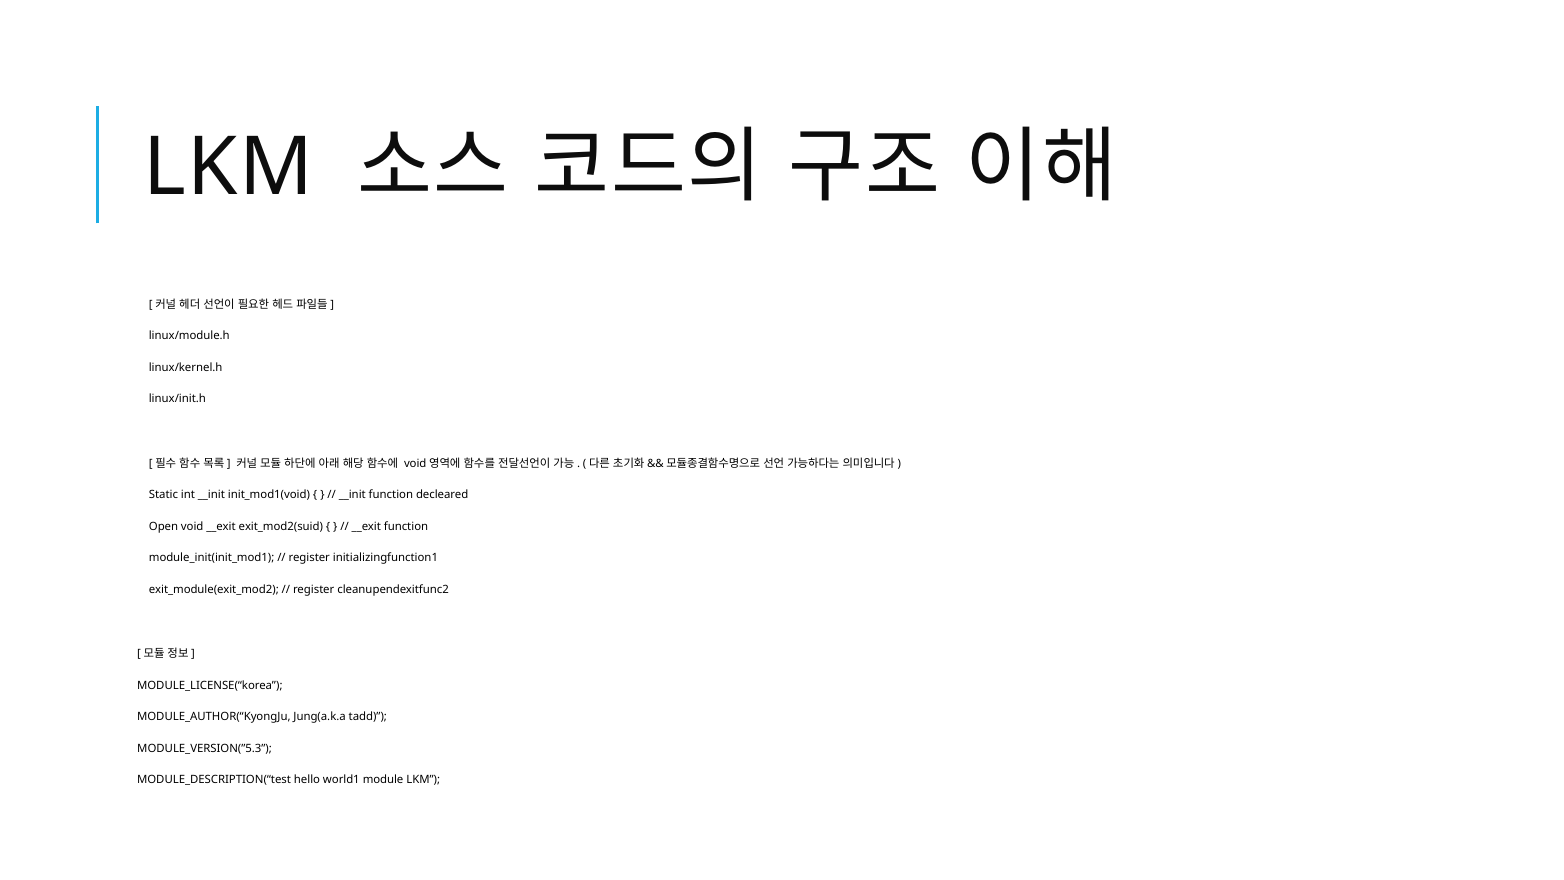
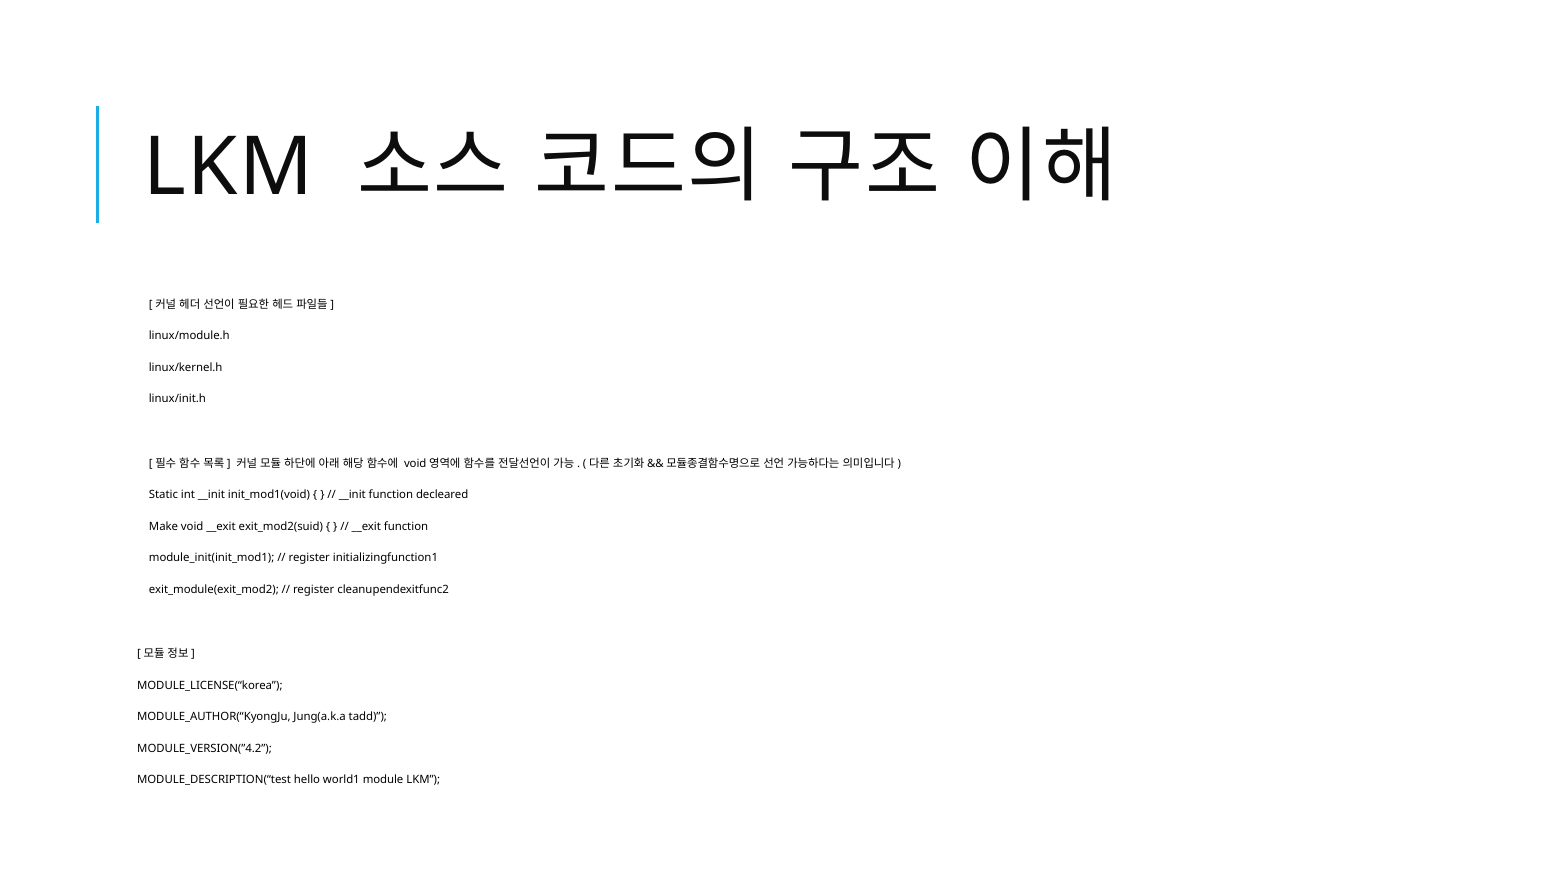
Open: Open -> Make
MODULE_VERSION(”5.3: MODULE_VERSION(”5.3 -> MODULE_VERSION(”4.2
